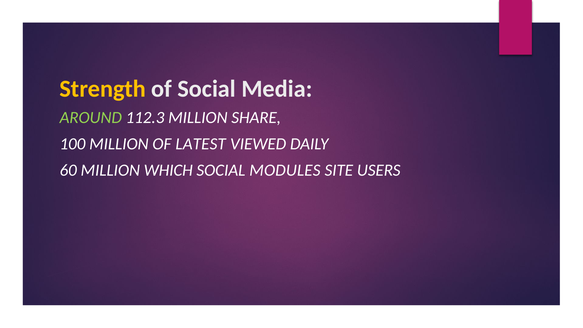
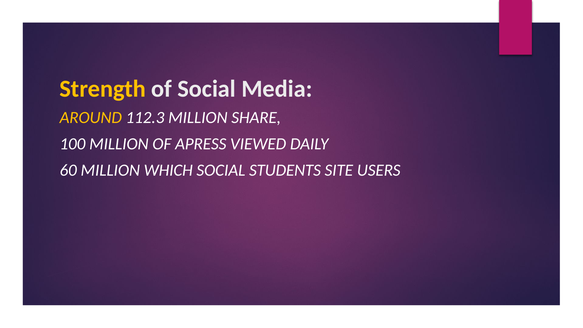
AROUND colour: light green -> yellow
LATEST: LATEST -> APRESS
MODULES: MODULES -> STUDENTS
